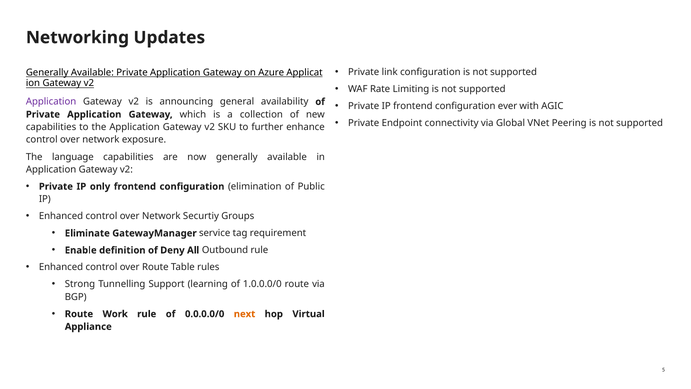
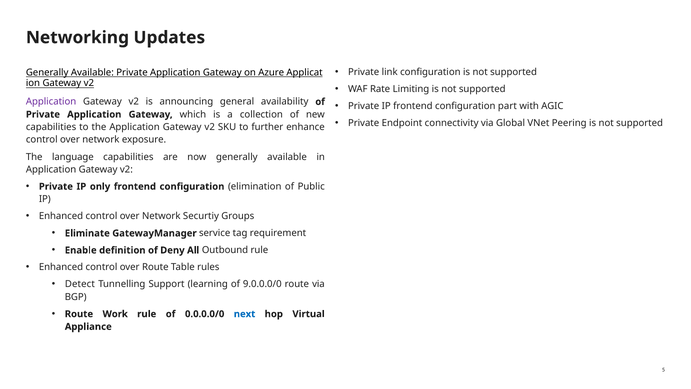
ever: ever -> part
Strong: Strong -> Detect
1.0.0.0/0: 1.0.0.0/0 -> 9.0.0.0/0
next colour: orange -> blue
